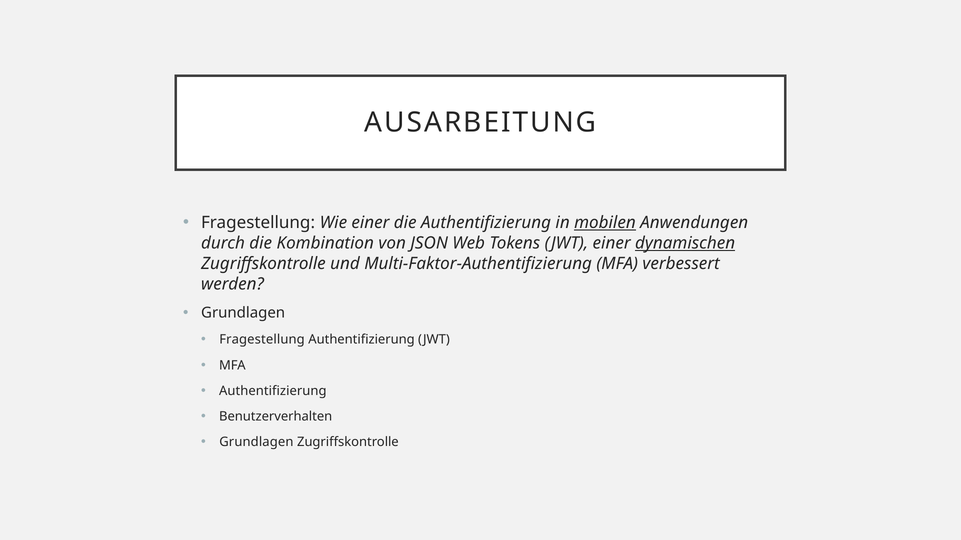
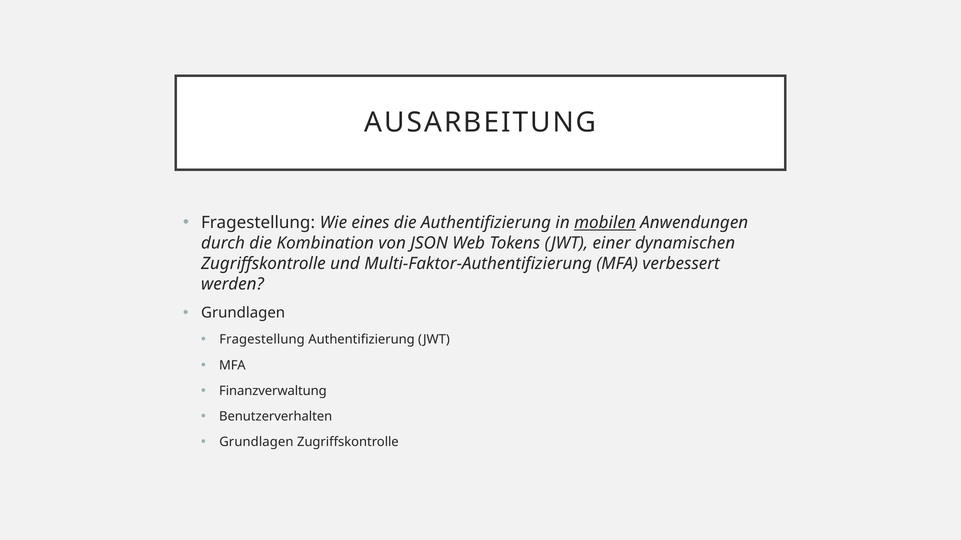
Wie einer: einer -> eines
dynamischen underline: present -> none
Authentifizierung at (273, 391): Authentifizierung -> Finanzverwaltung
